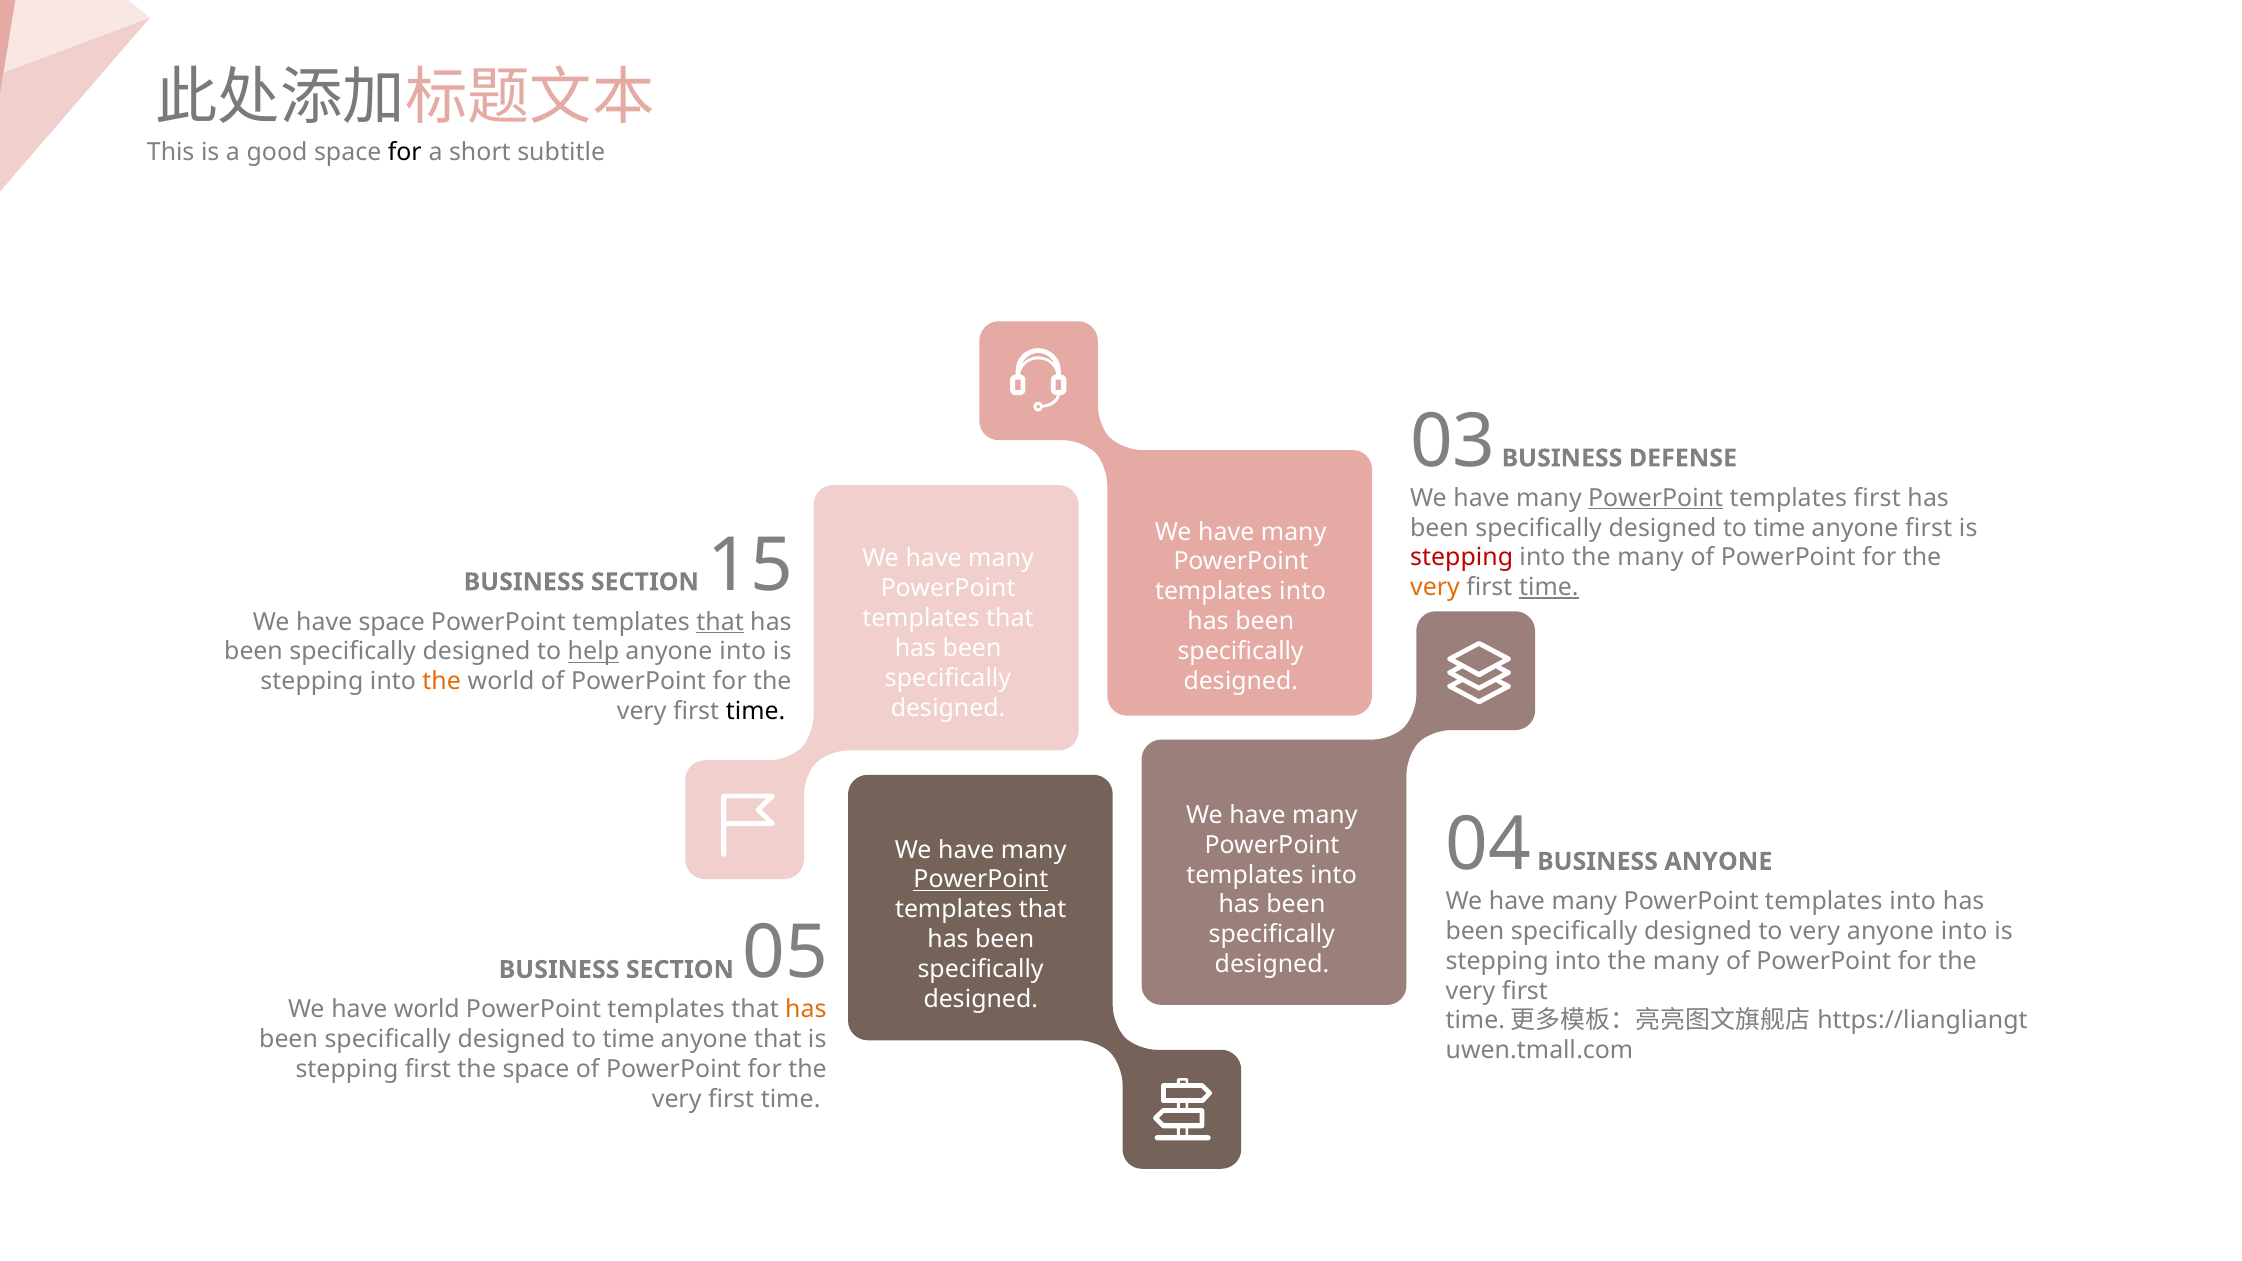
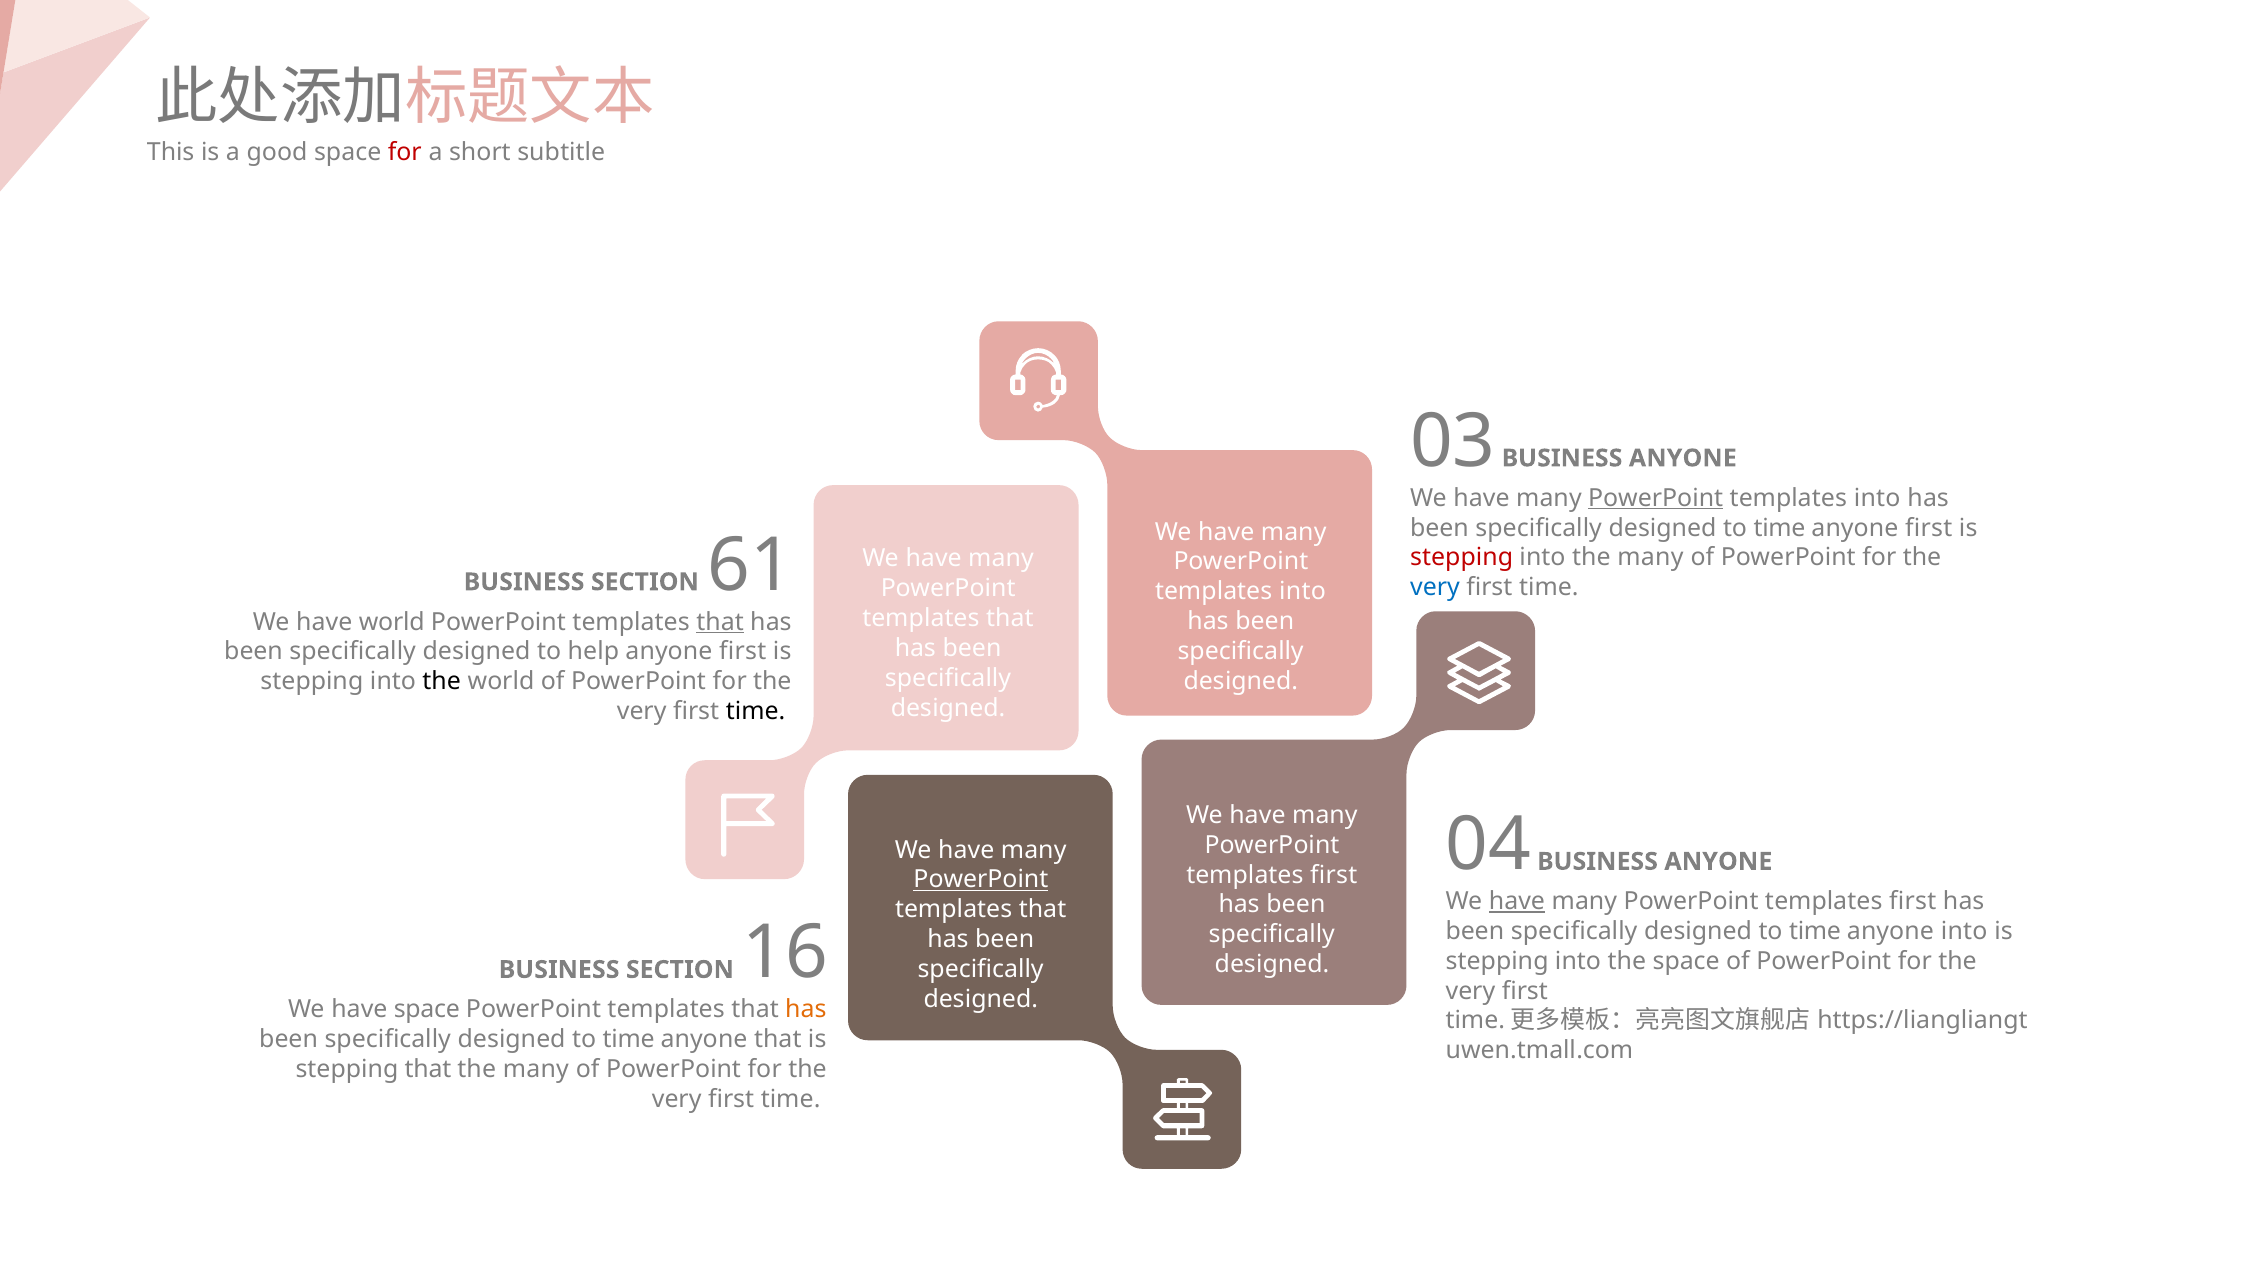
for at (405, 153) colour: black -> red
03 BUSINESS DEFENSE: DEFENSE -> ANYONE
first at (1877, 498): first -> into
15: 15 -> 61
very at (1435, 588) colour: orange -> blue
time at (1549, 588) underline: present -> none
have space: space -> world
help underline: present -> none
into at (743, 652): into -> first
the at (442, 682) colour: orange -> black
into at (1334, 875): into -> first
have at (1517, 901) underline: none -> present
into at (1913, 901): into -> first
very at (1815, 931): very -> time
many at (1686, 961): many -> space
05: 05 -> 16
have world: world -> space
stepping first: first -> that
space at (536, 1069): space -> many
